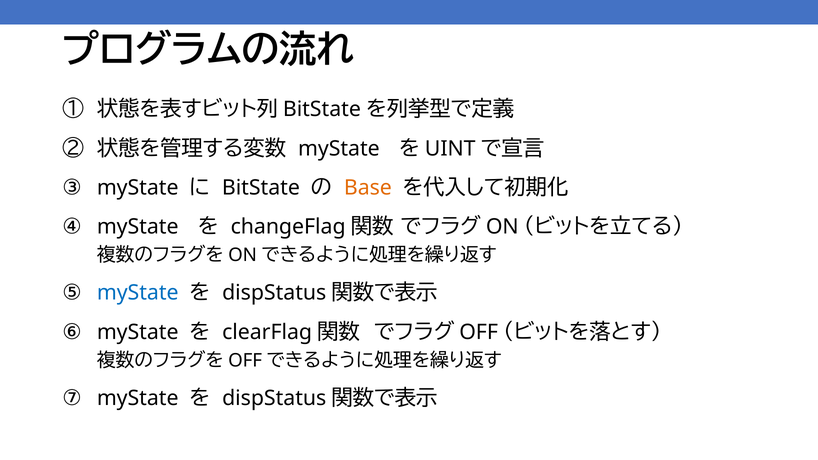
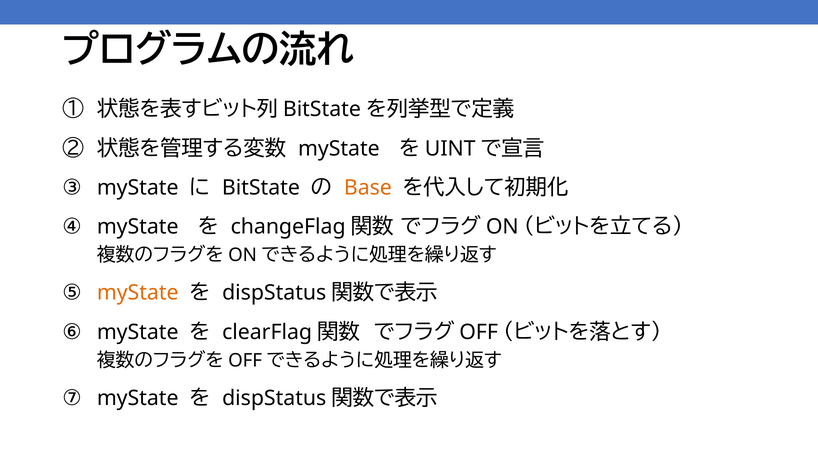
myState at (138, 293) colour: blue -> orange
